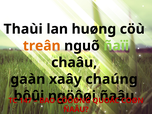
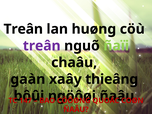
Thaùi at (23, 29): Thaùi -> Treân
treân at (42, 46) colour: orange -> purple
chaúng: chaúng -> thieâng
